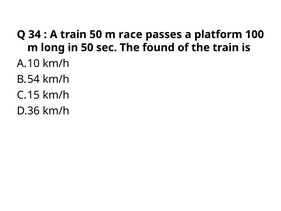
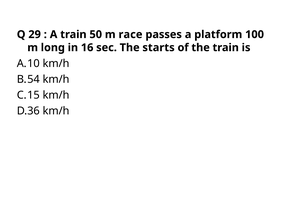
34: 34 -> 29
in 50: 50 -> 16
found: found -> starts
